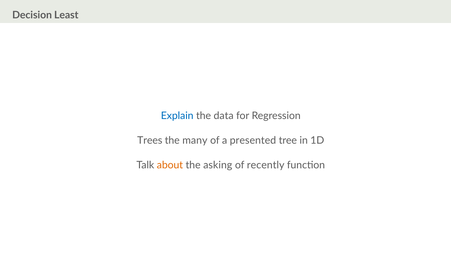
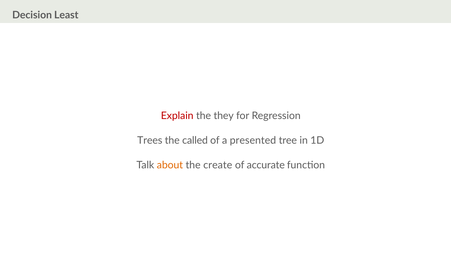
Explain colour: blue -> red
data: data -> they
many: many -> called
asking: asking -> create
recently: recently -> accurate
